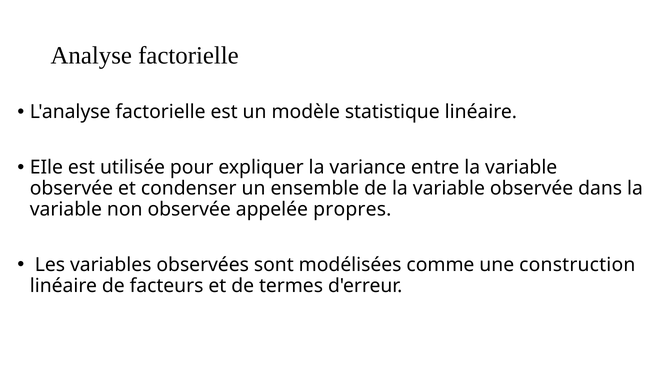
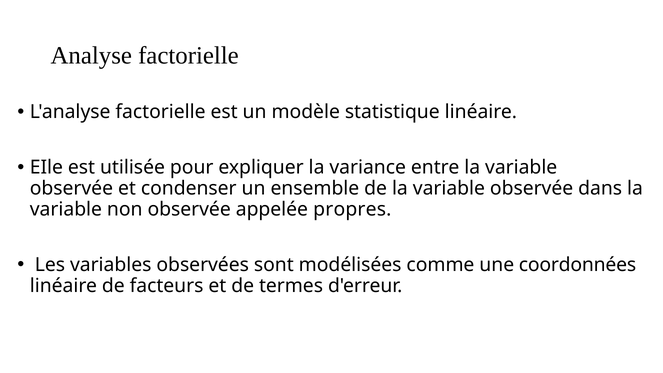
construction: construction -> coordonnées
